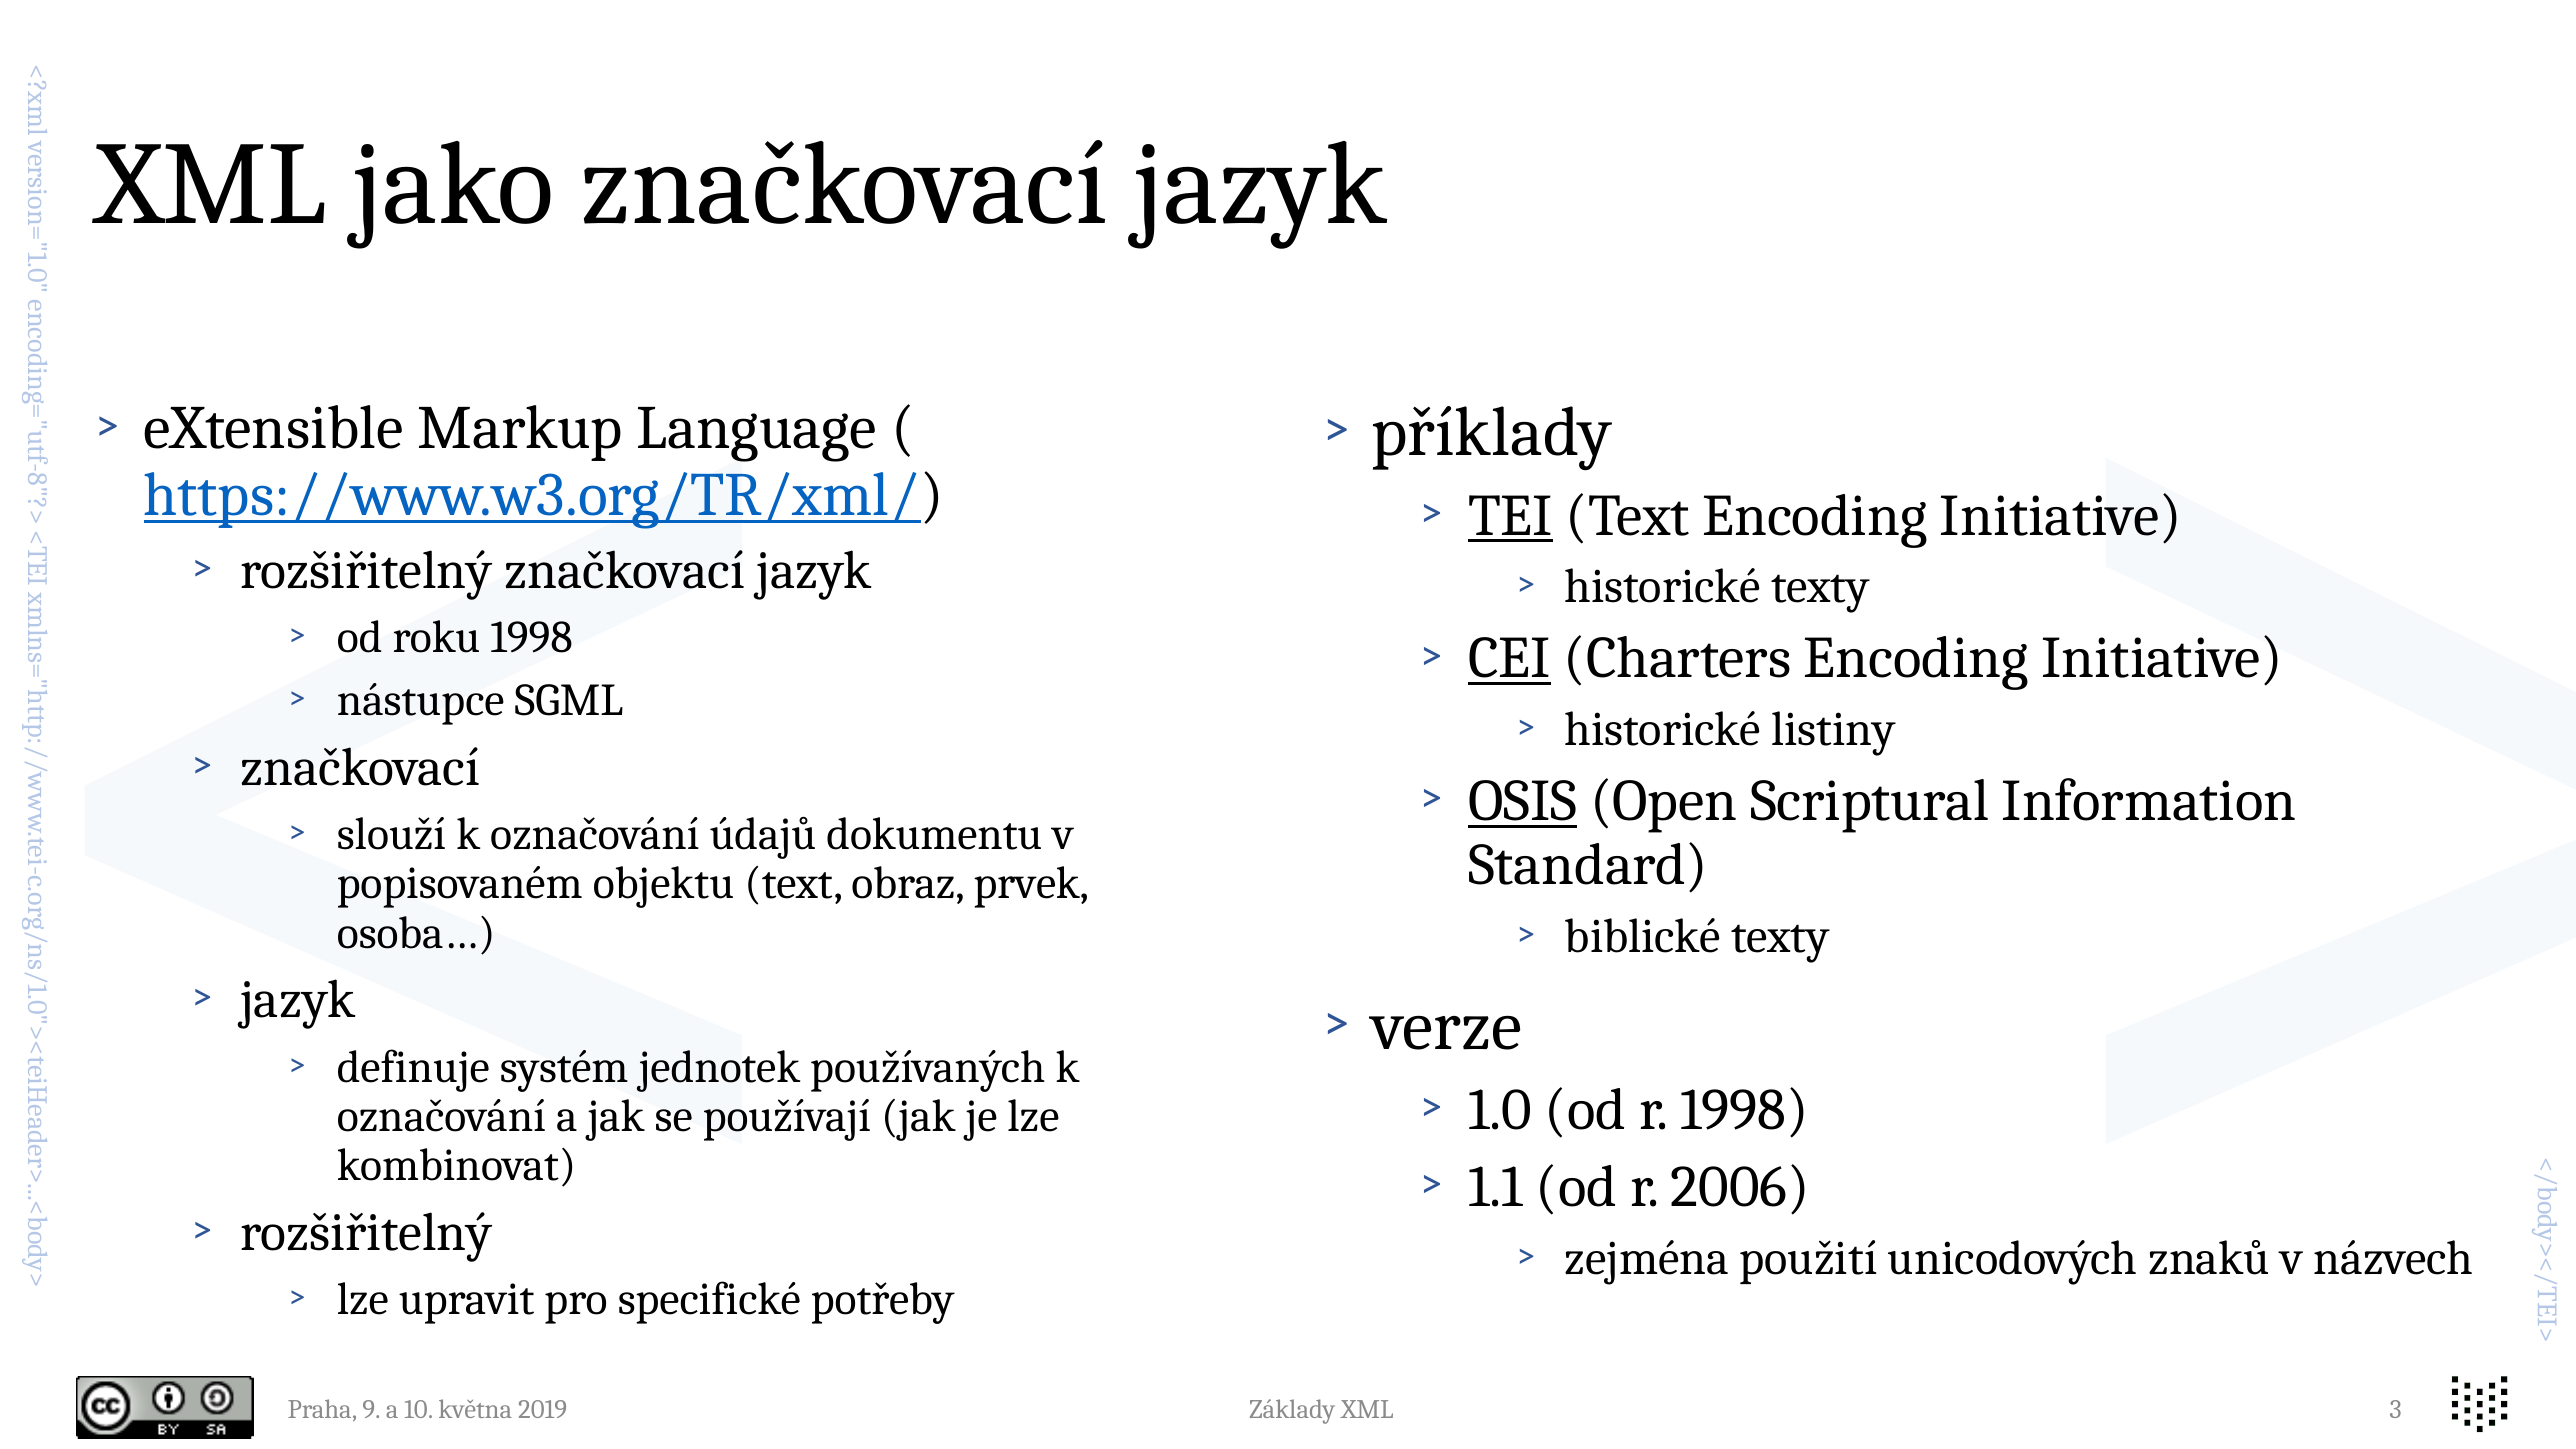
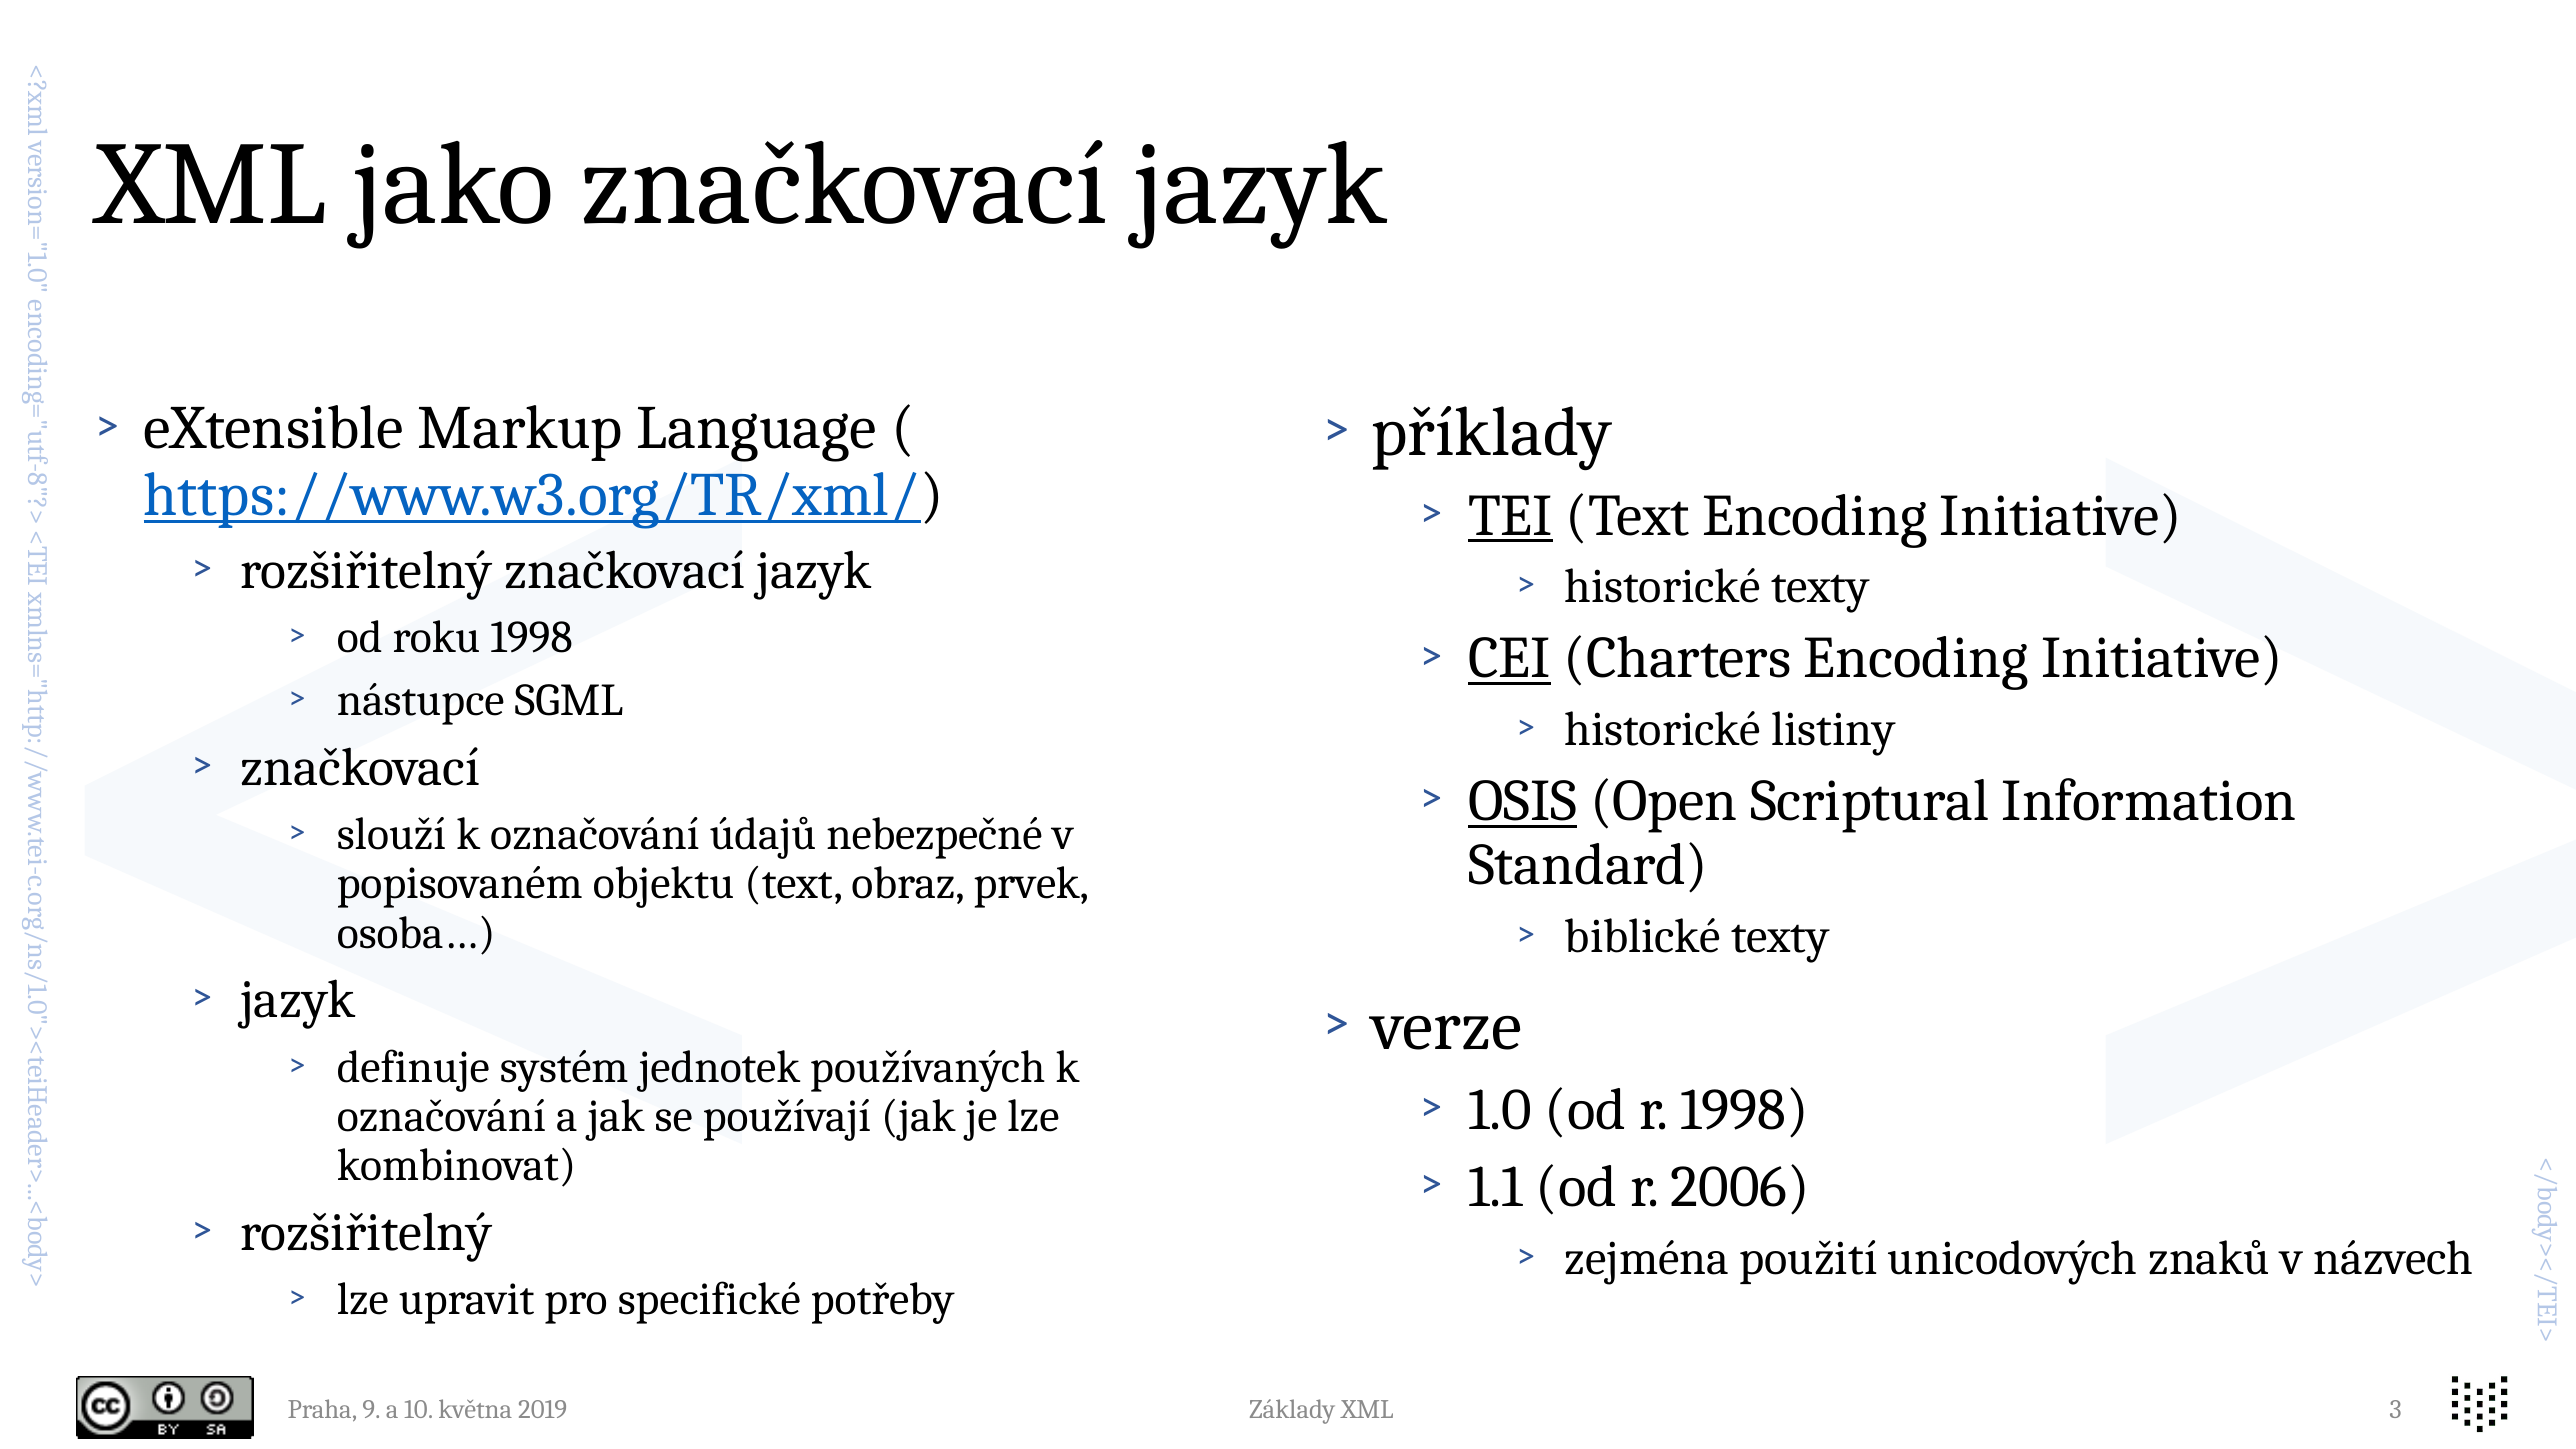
dokumentu: dokumentu -> nebezpečné
